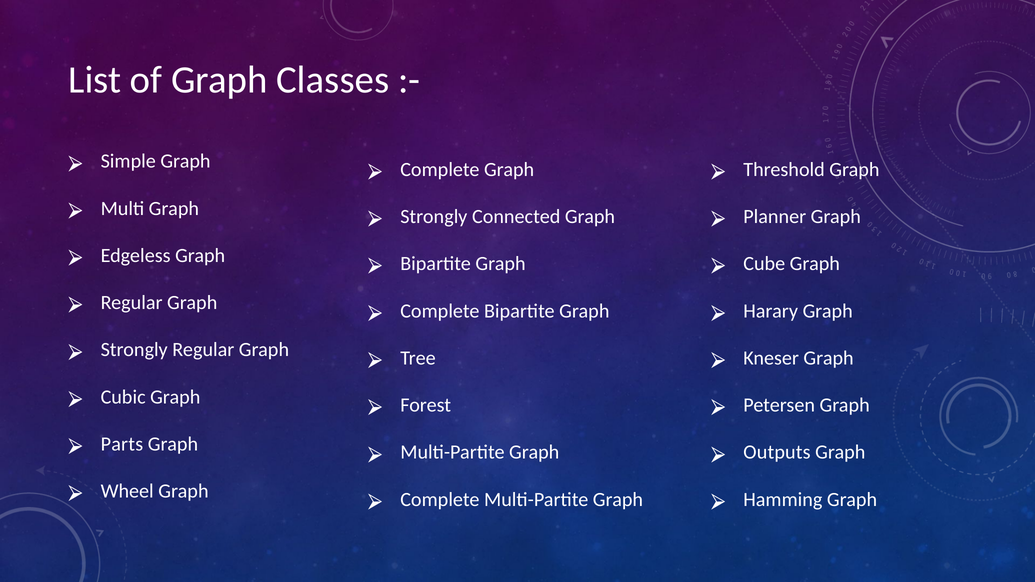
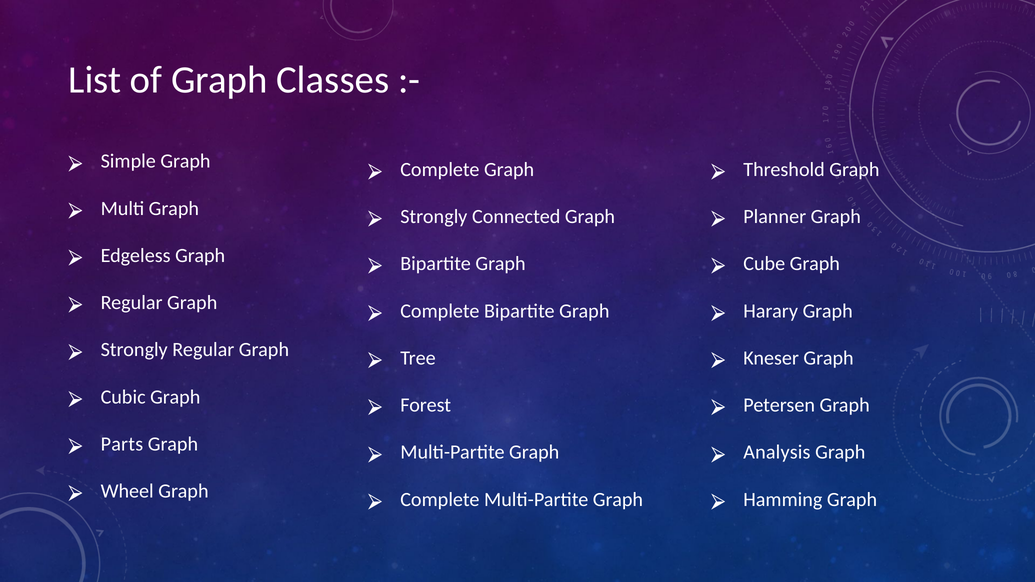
Outputs: Outputs -> Analysis
